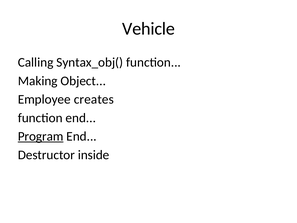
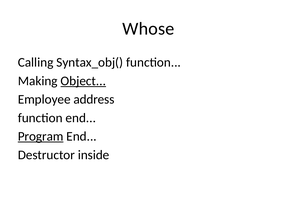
Vehicle: Vehicle -> Whose
Object underline: none -> present
creates: creates -> address
